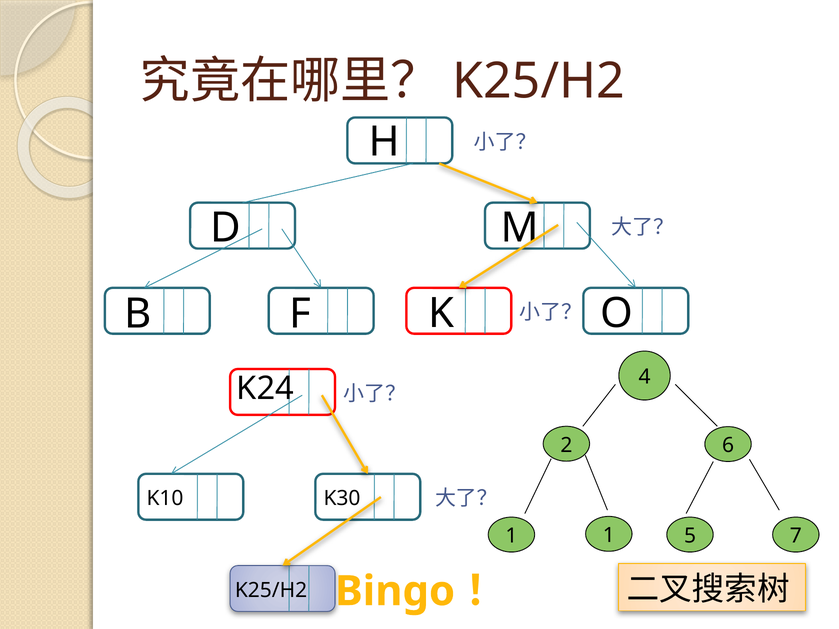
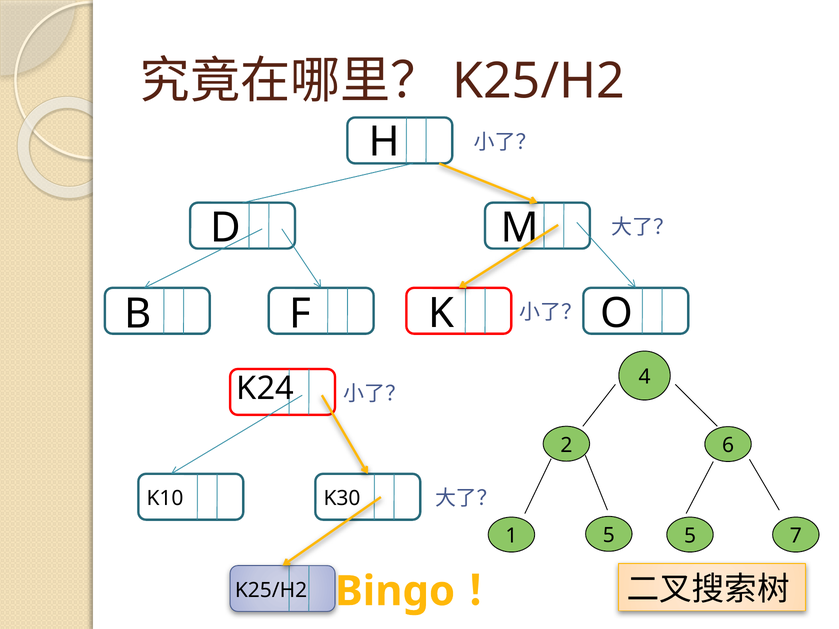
1 1: 1 -> 5
